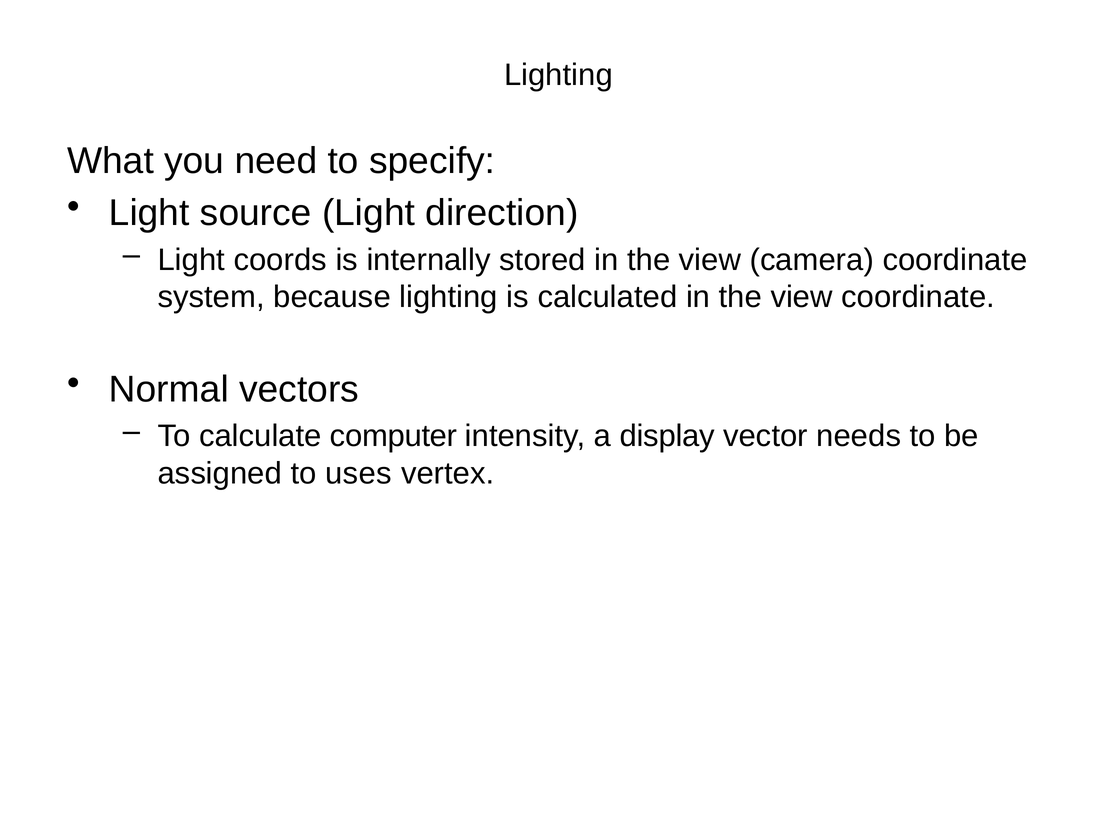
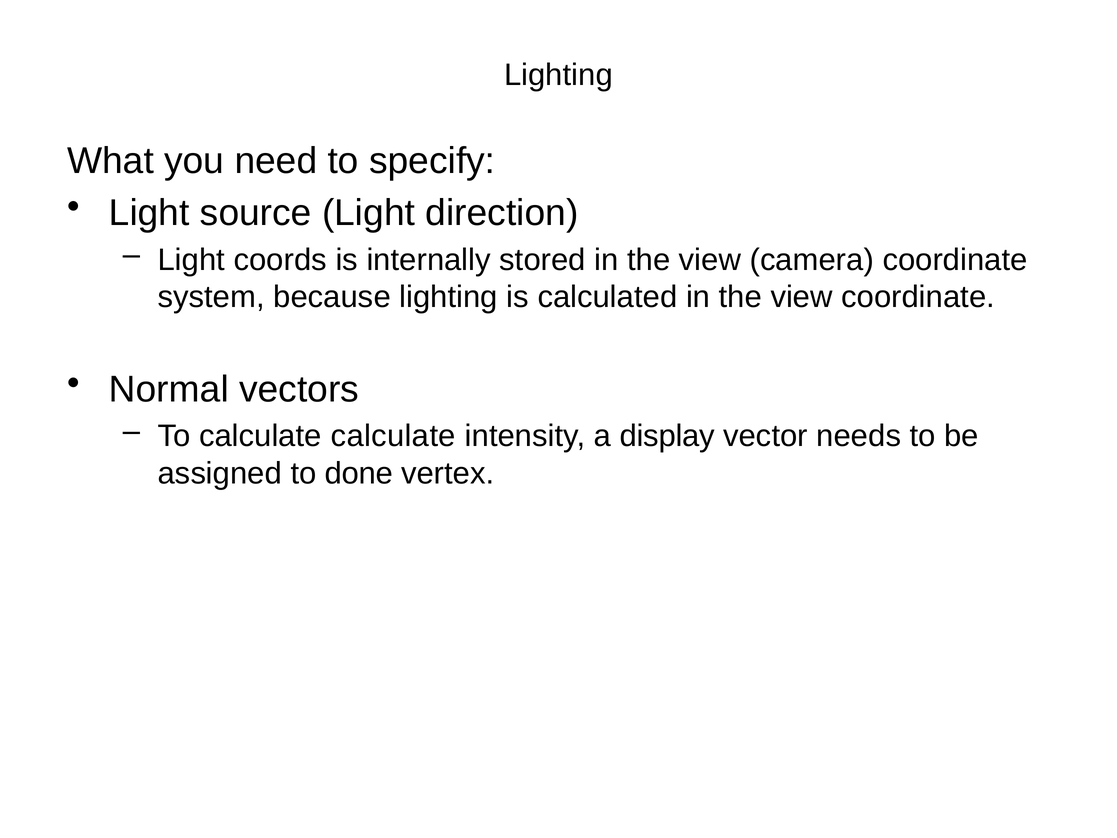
calculate computer: computer -> calculate
uses: uses -> done
